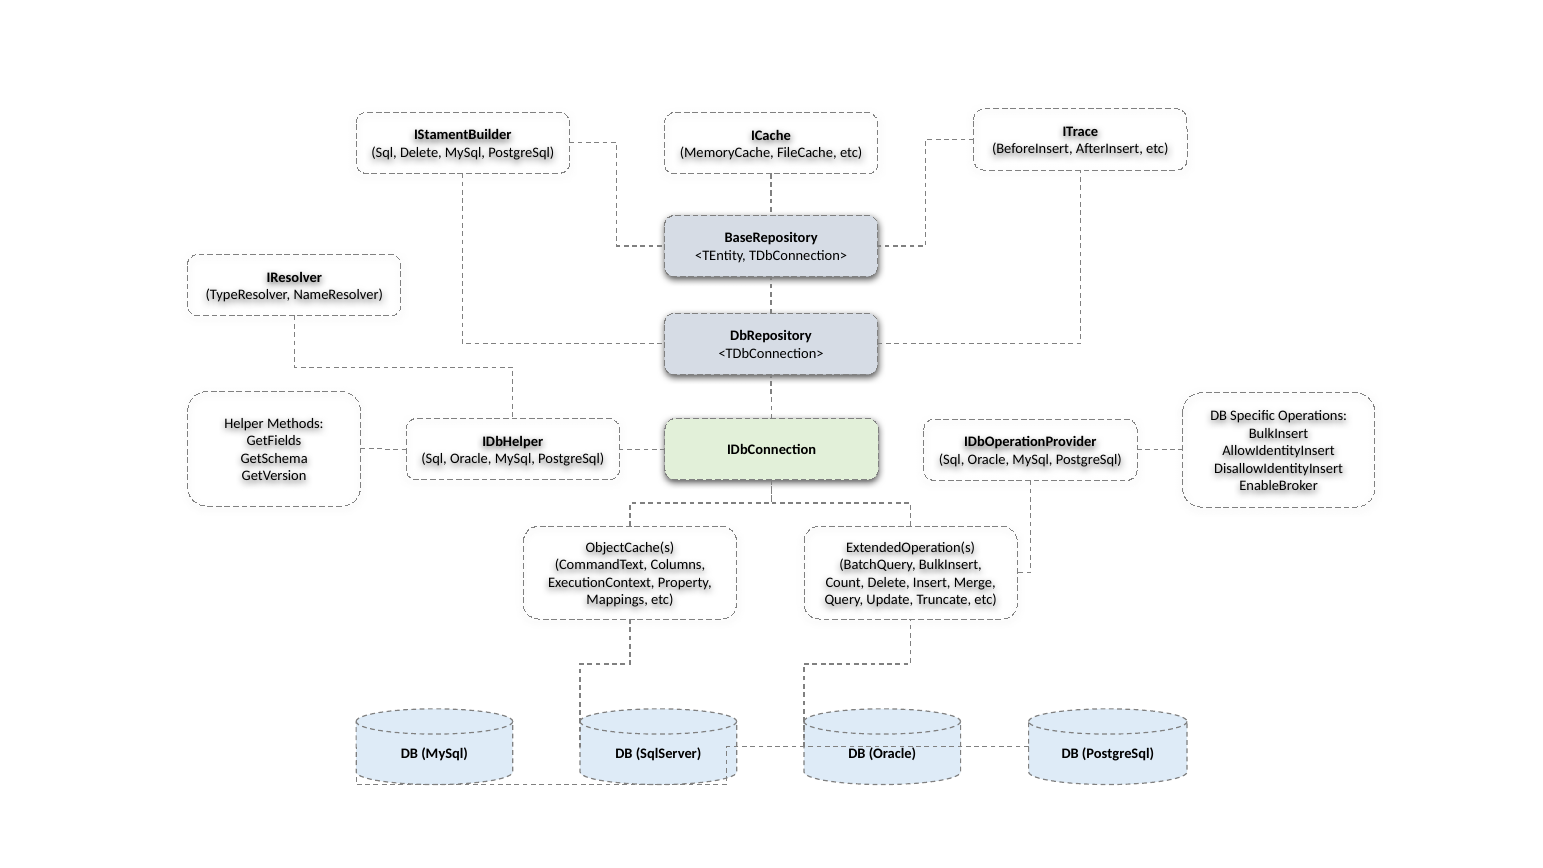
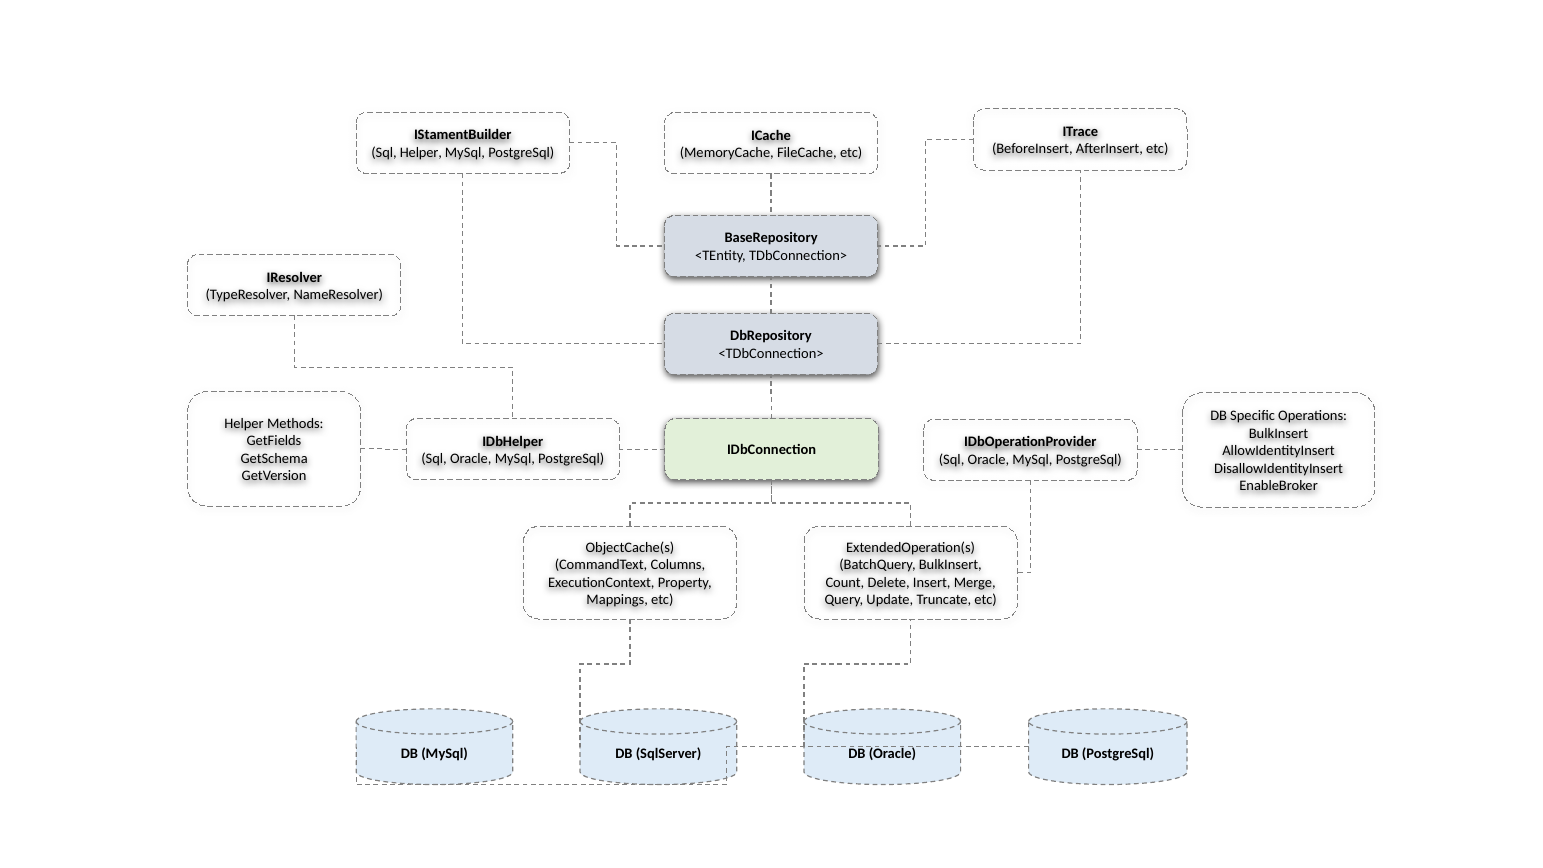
Sql Delete: Delete -> Helper
